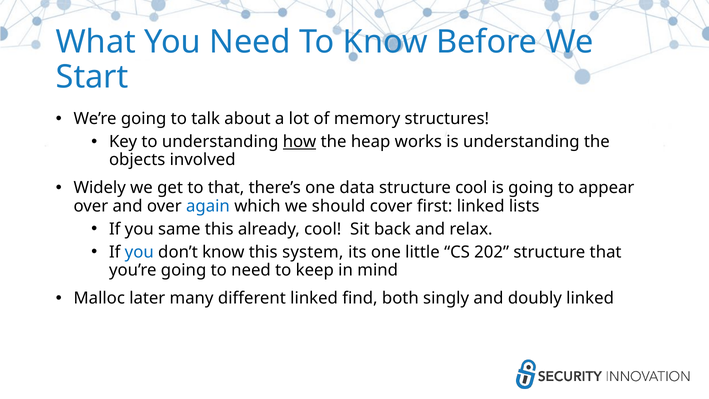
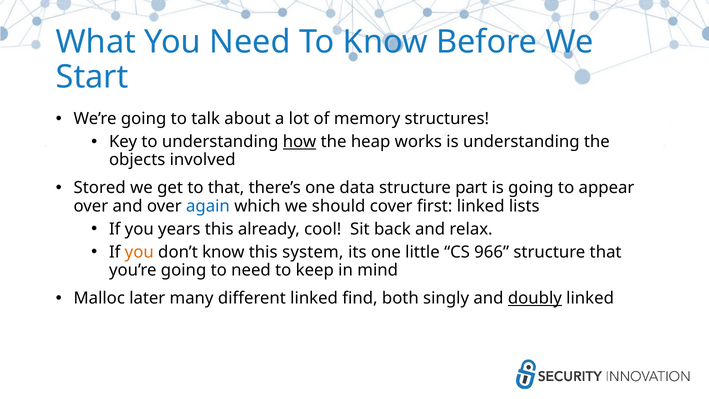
Widely: Widely -> Stored
structure cool: cool -> part
same: same -> years
you at (139, 252) colour: blue -> orange
202: 202 -> 966
doubly underline: none -> present
